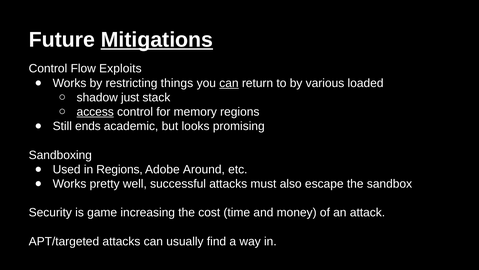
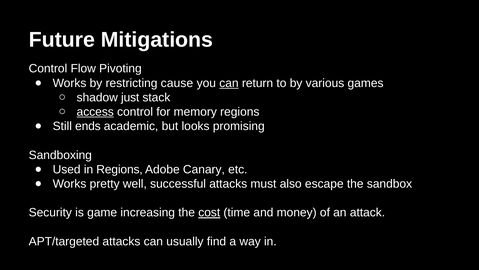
Mitigations underline: present -> none
Exploits: Exploits -> Pivoting
things: things -> cause
loaded: loaded -> games
Around: Around -> Canary
cost underline: none -> present
